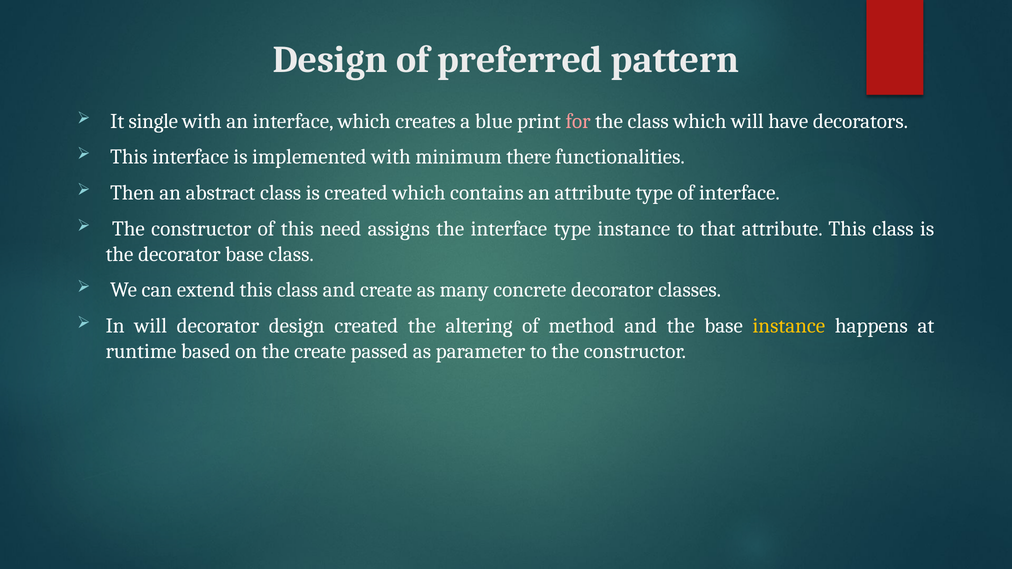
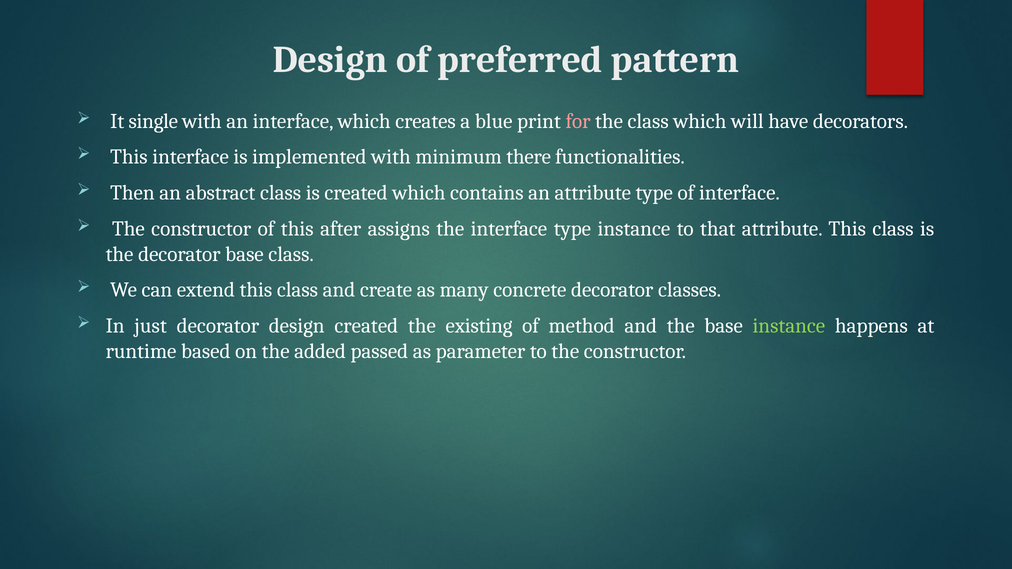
need: need -> after
In will: will -> just
altering: altering -> existing
instance at (789, 326) colour: yellow -> light green
the create: create -> added
